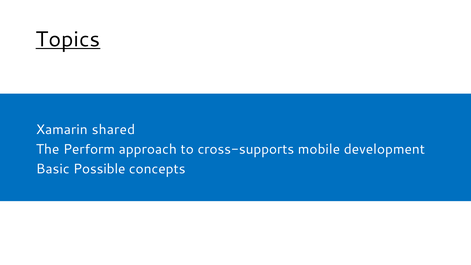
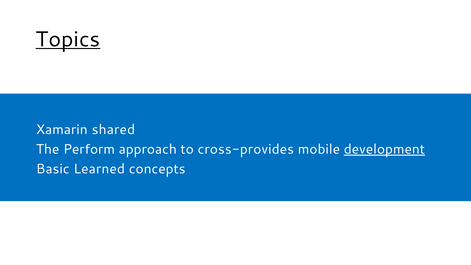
cross-supports: cross-supports -> cross-provides
development underline: none -> present
Possible: Possible -> Learned
